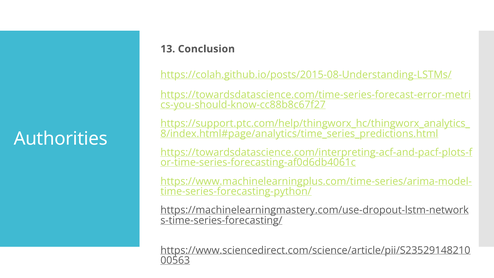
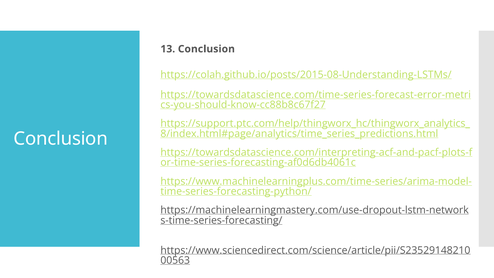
Authorities at (61, 139): Authorities -> Conclusion
